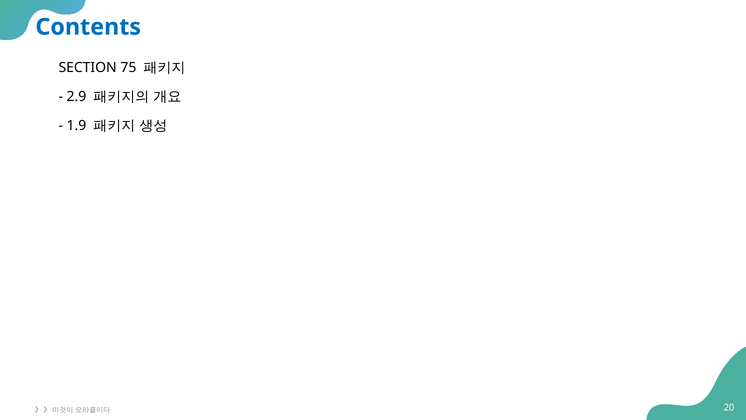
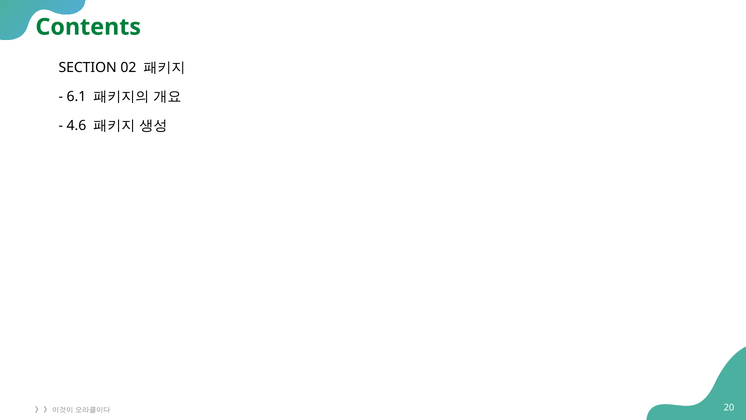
Contents colour: blue -> green
75: 75 -> 02
2.9: 2.9 -> 6.1
1.9: 1.9 -> 4.6
